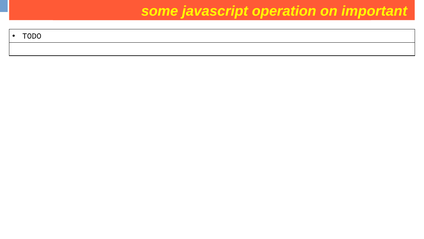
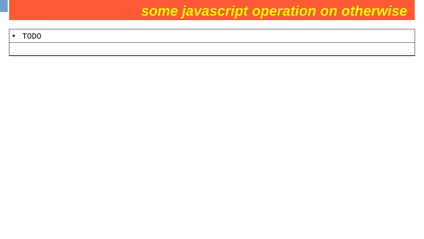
important: important -> otherwise
